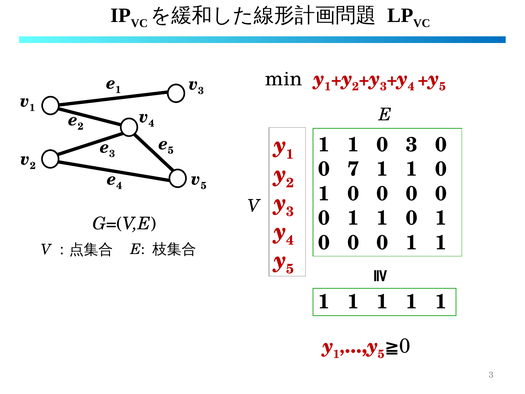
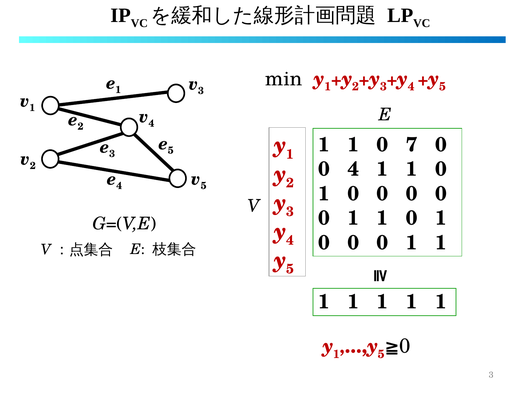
0 3: 3 -> 7
0 7: 7 -> 4
